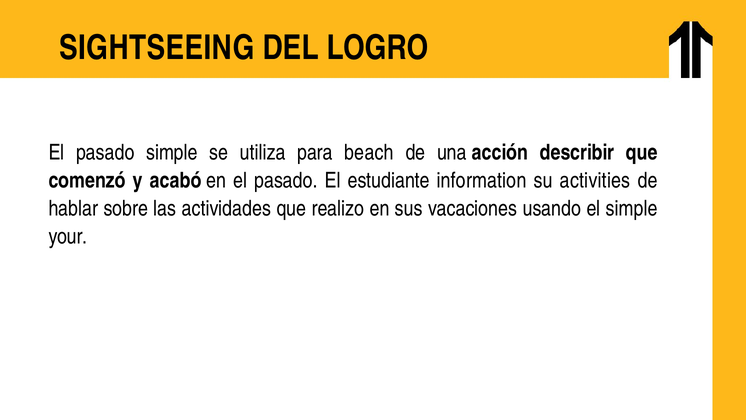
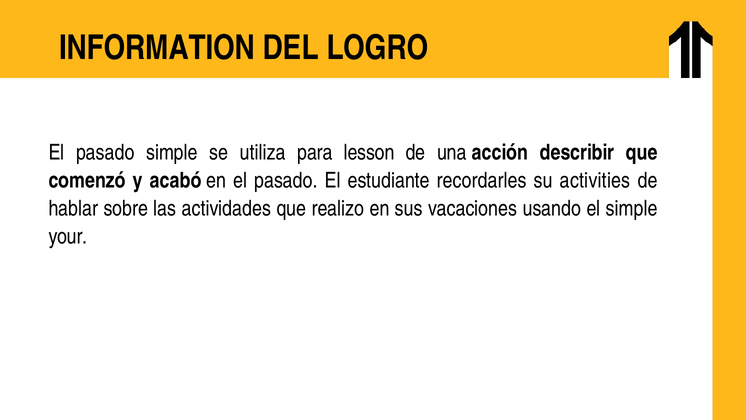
SIGHTSEEING: SIGHTSEEING -> INFORMATION
beach: beach -> lesson
information: information -> recordarles
